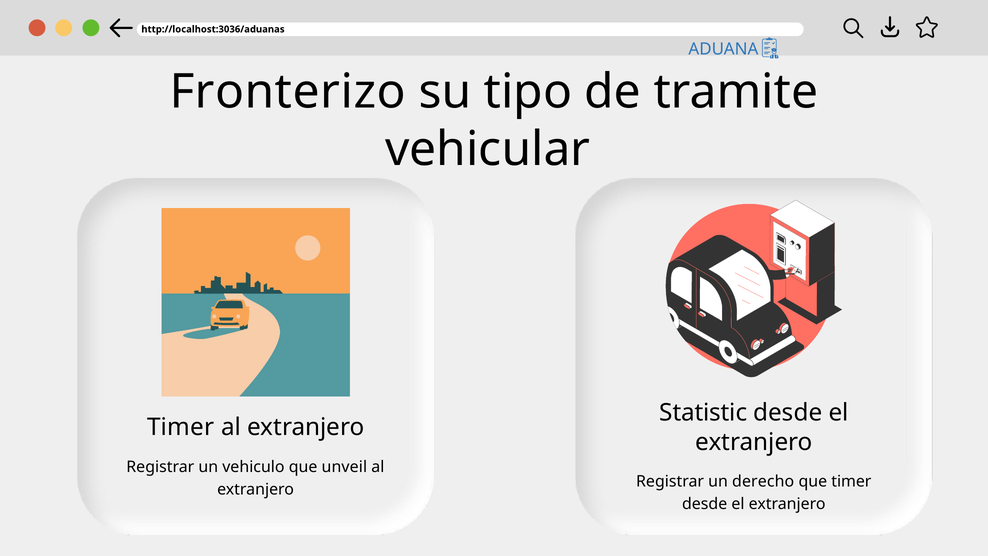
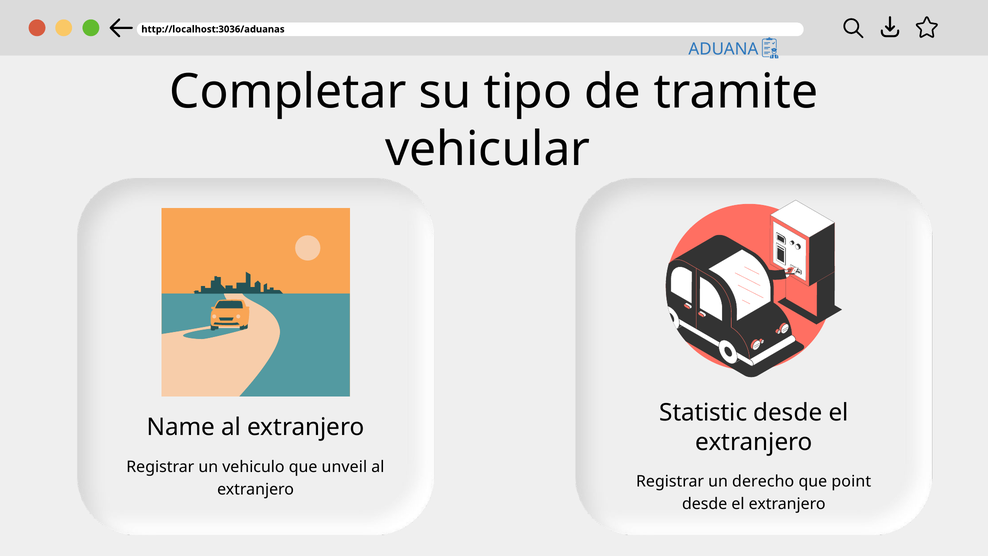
Fronterizo: Fronterizo -> Completar
Timer at (181, 427): Timer -> Name
que timer: timer -> point
